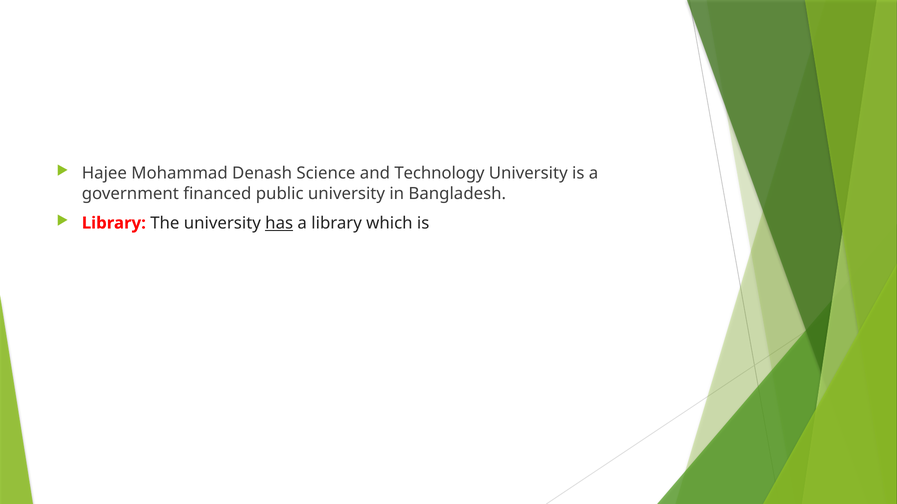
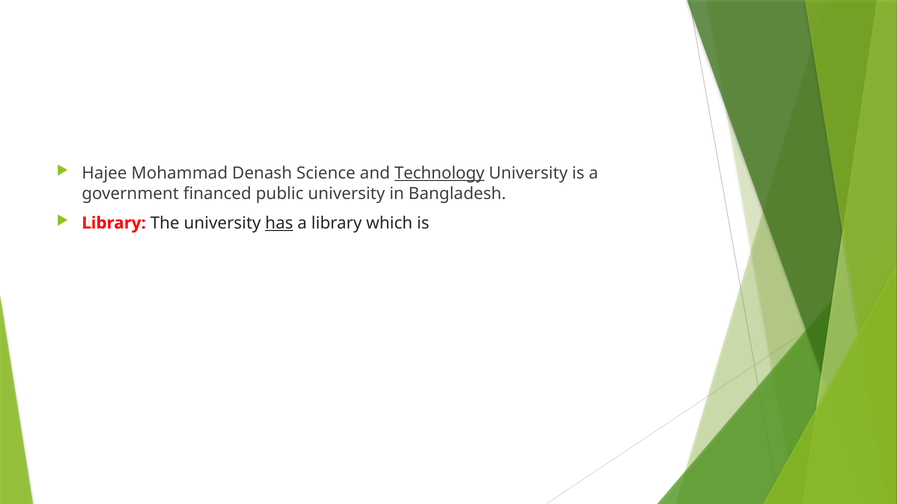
Technology underline: none -> present
